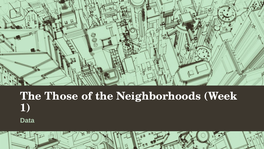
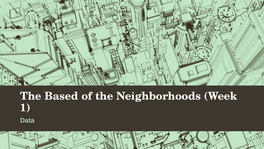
Those: Those -> Based
